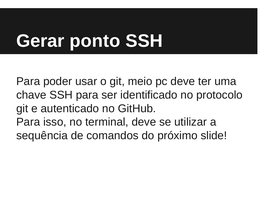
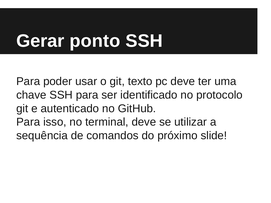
meio: meio -> texto
